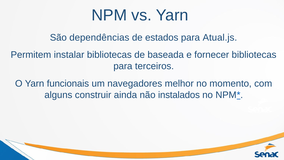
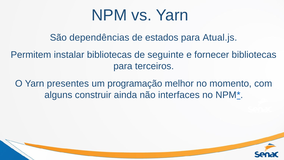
baseada: baseada -> seguinte
funcionais: funcionais -> presentes
navegadores: navegadores -> programação
instalados: instalados -> interfaces
